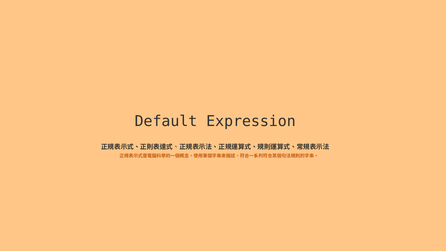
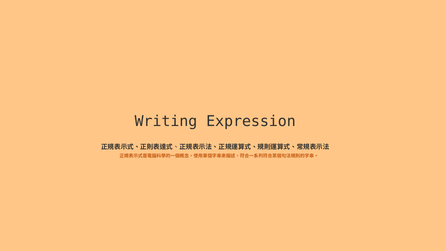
Default: Default -> Writing
